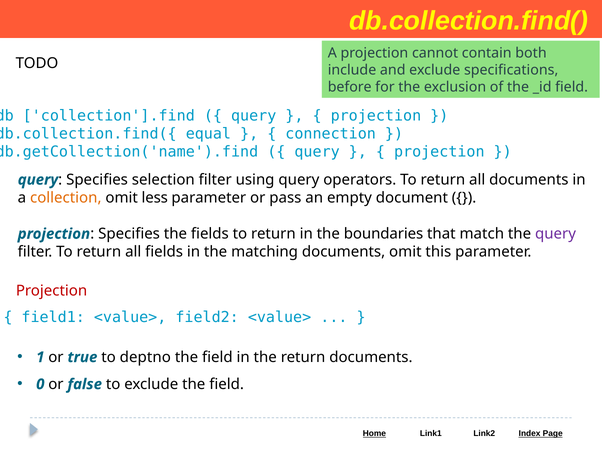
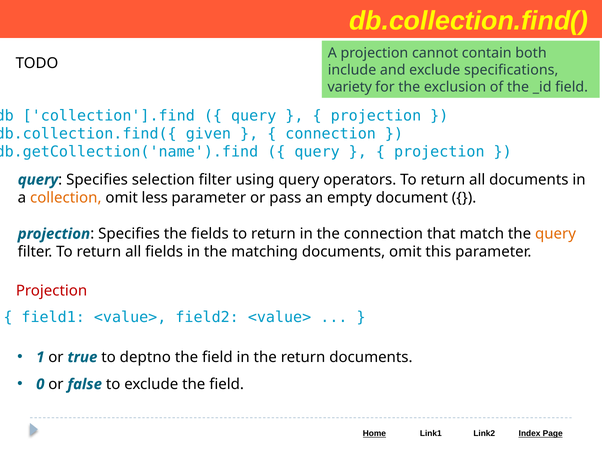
before: before -> variety
equal: equal -> given
the boundaries: boundaries -> connection
query at (556, 234) colour: purple -> orange
